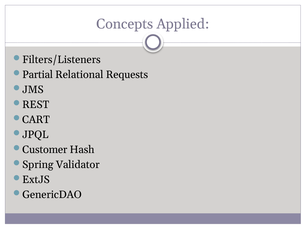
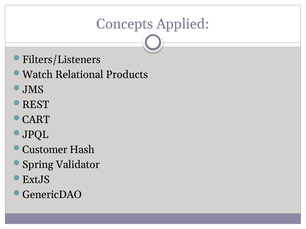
Partial: Partial -> Watch
Requests: Requests -> Products
